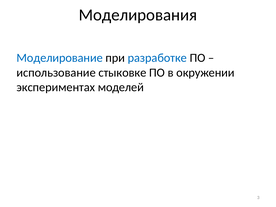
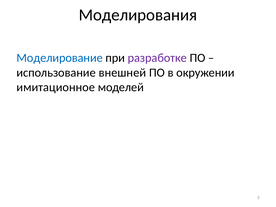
разработке colour: blue -> purple
стыковке: стыковке -> внешней
экспериментах: экспериментах -> имитационное
